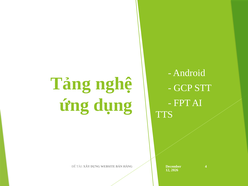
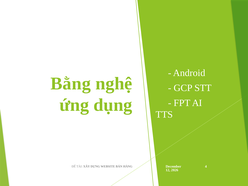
Tảng: Tảng -> Bằng
